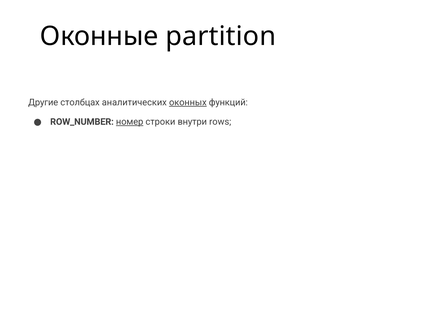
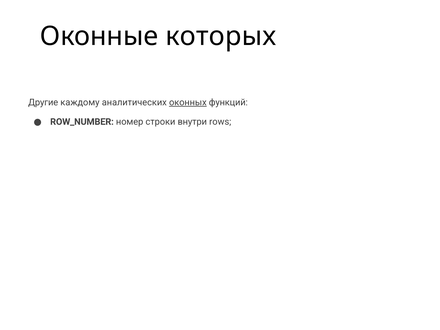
partition: partition -> которых
столбцах: столбцах -> каждому
номер underline: present -> none
